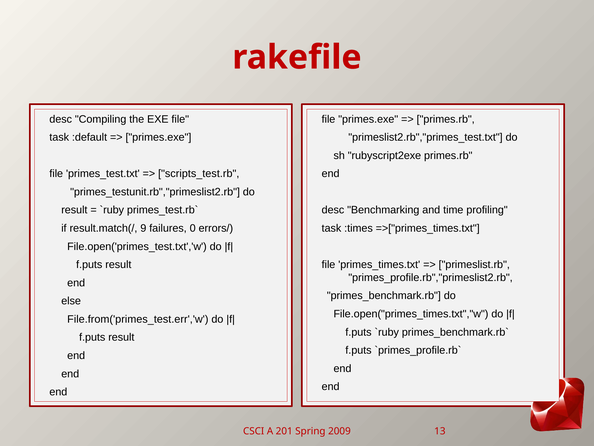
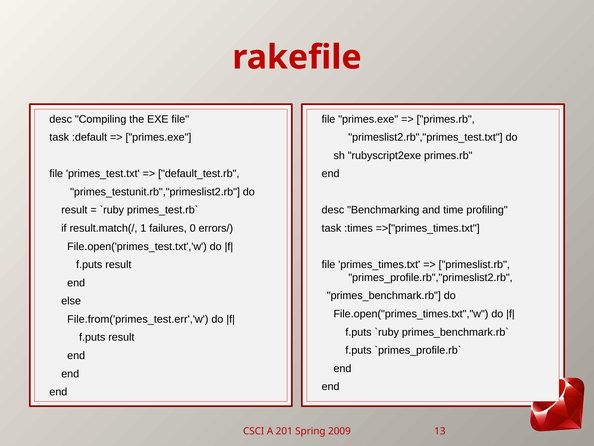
scripts_test.rb: scripts_test.rb -> default_test.rb
9: 9 -> 1
